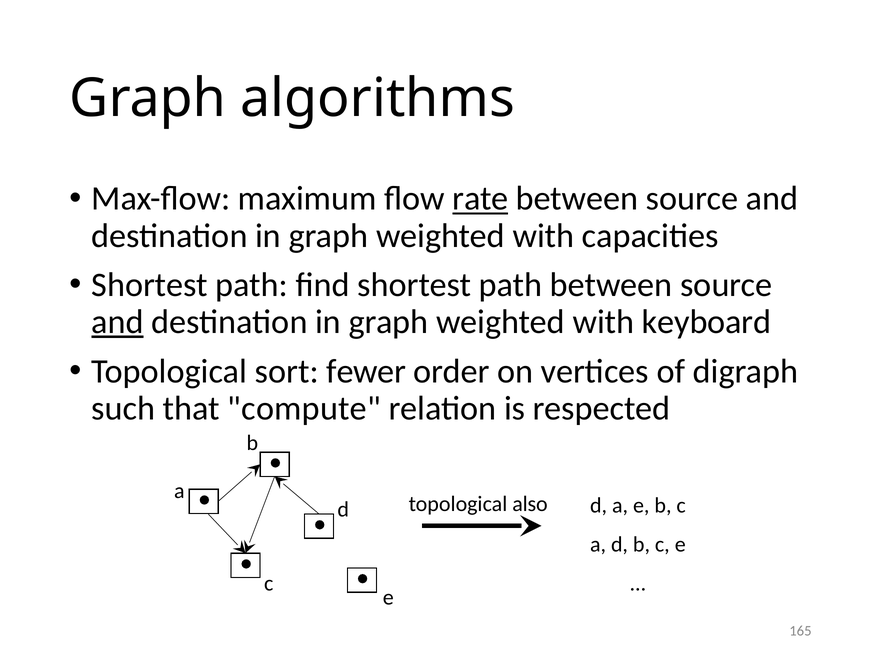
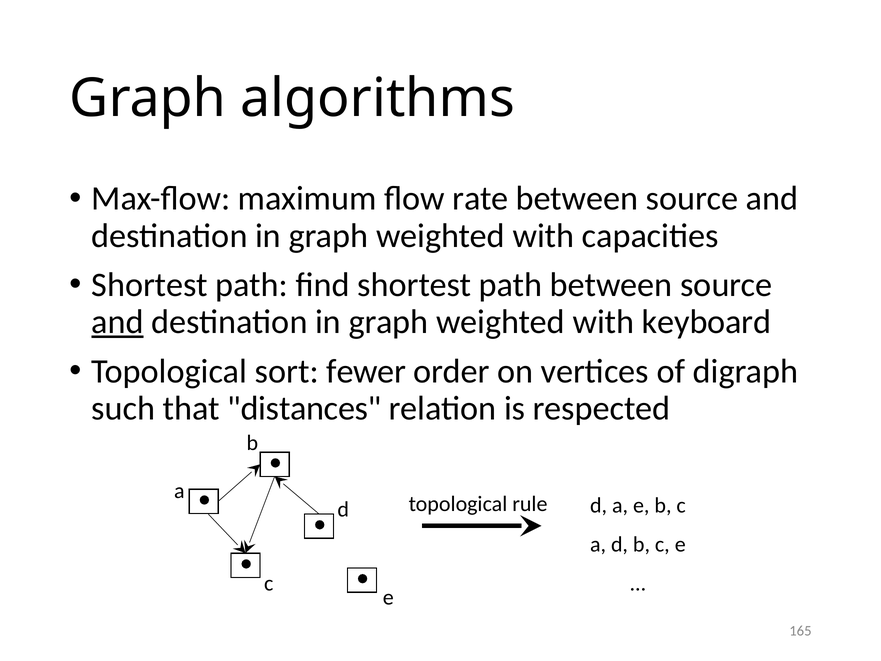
rate underline: present -> none
compute: compute -> distances
also: also -> rule
